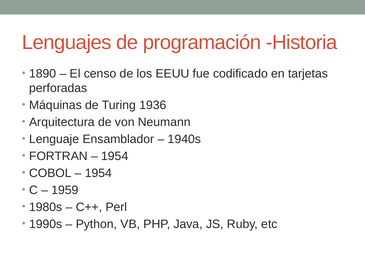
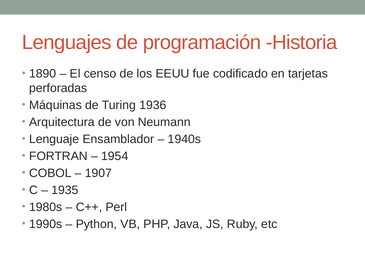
1954 at (98, 174): 1954 -> 1907
1959: 1959 -> 1935
